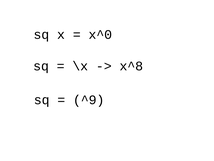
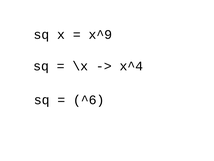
x^0: x^0 -> x^9
x^8: x^8 -> x^4
^9: ^9 -> ^6
